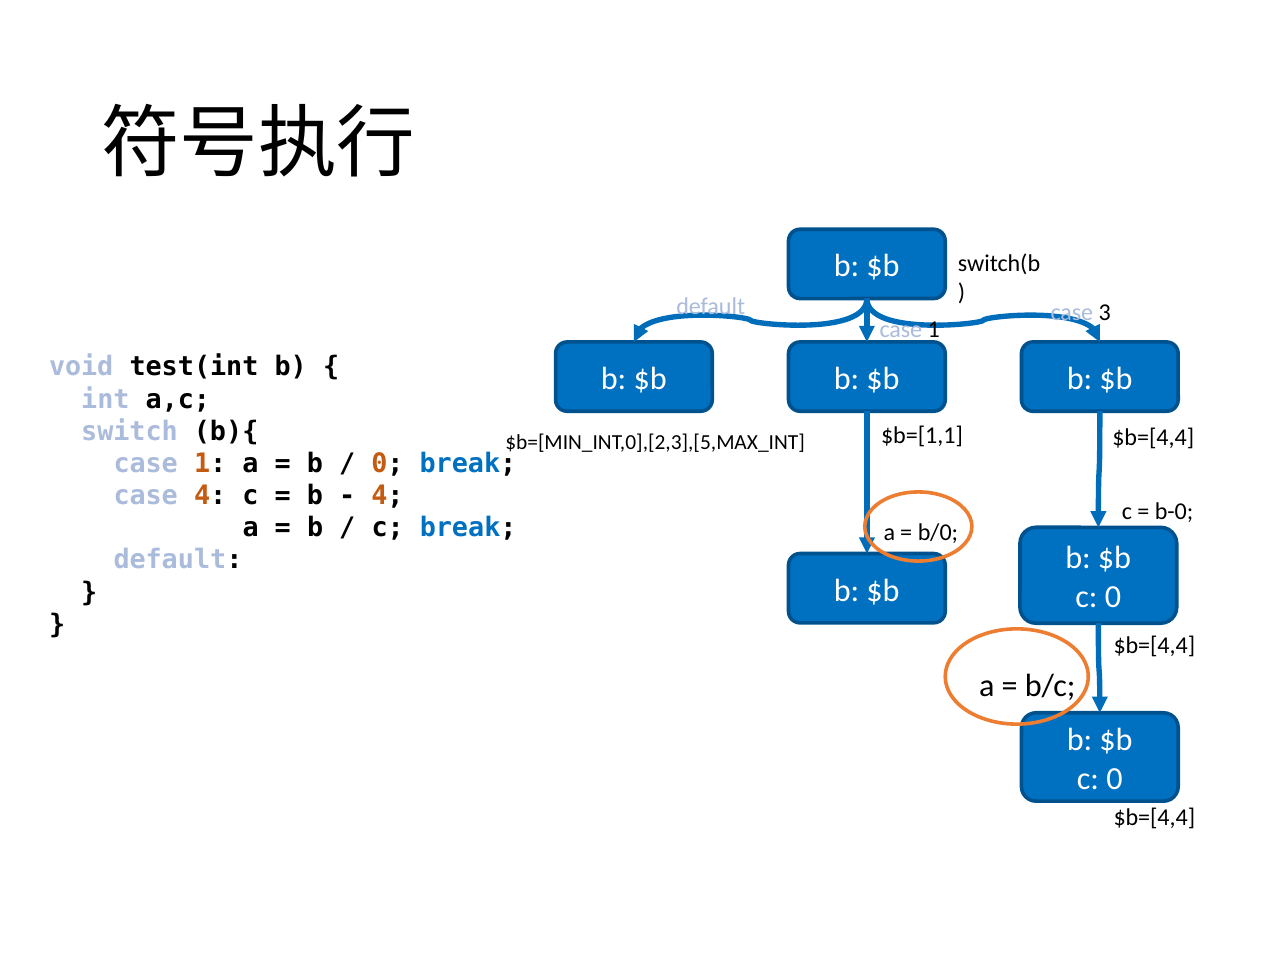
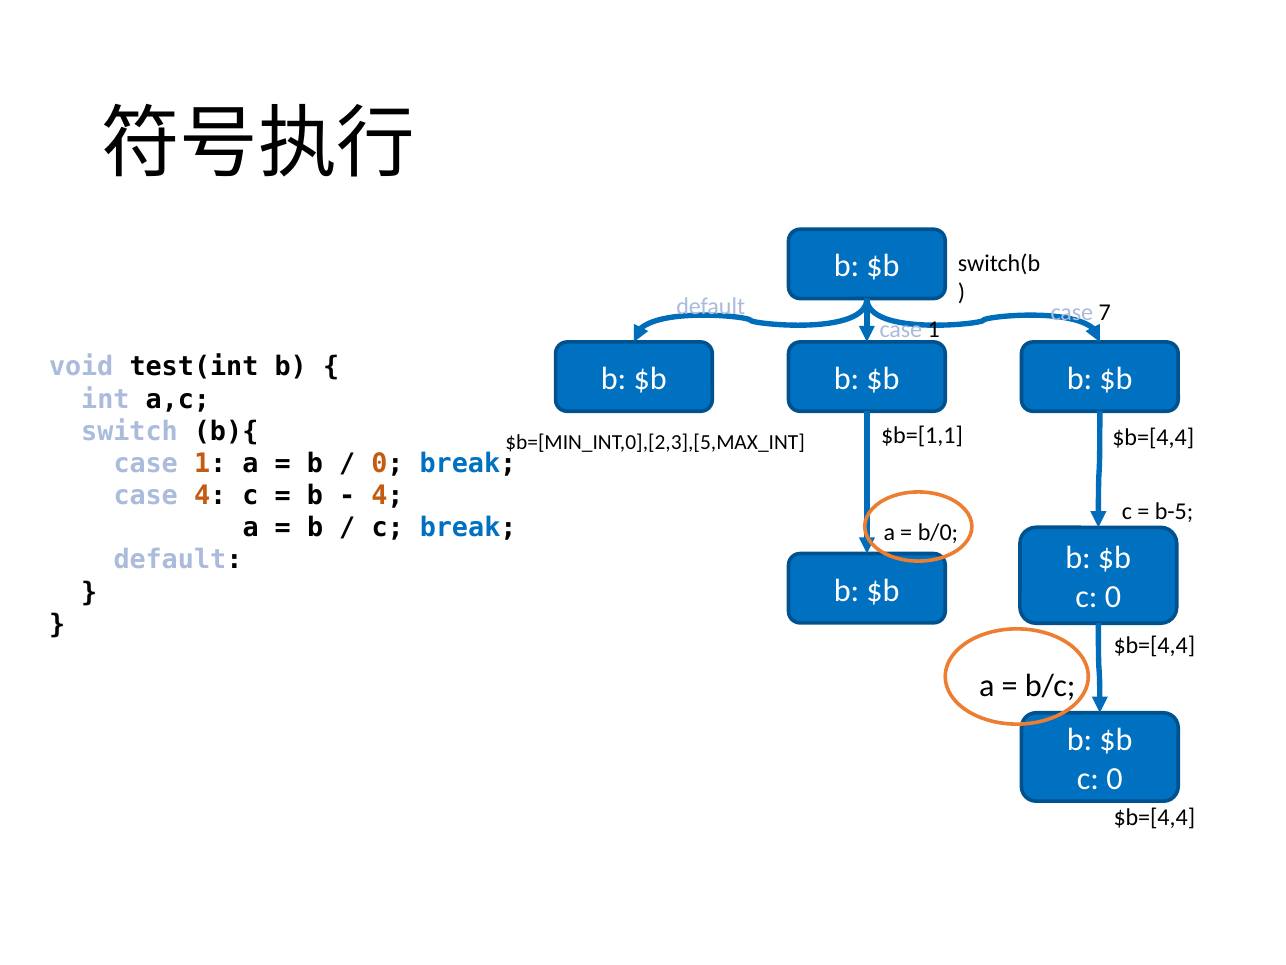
3: 3 -> 7
b-0: b-0 -> b-5
